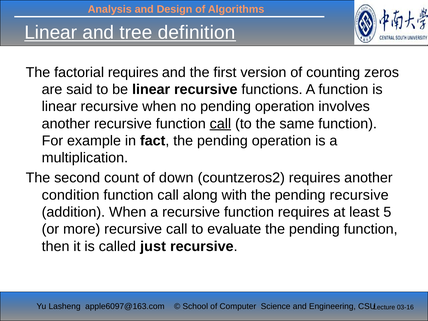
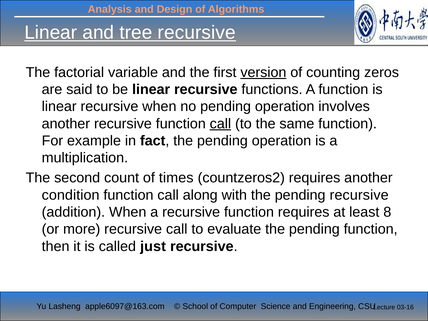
tree definition: definition -> recursive
factorial requires: requires -> variable
version underline: none -> present
down: down -> times
5: 5 -> 8
